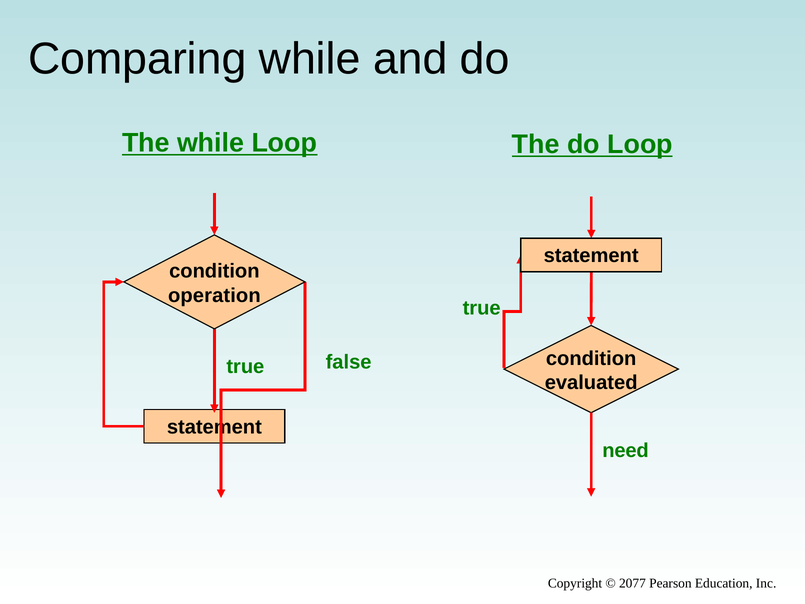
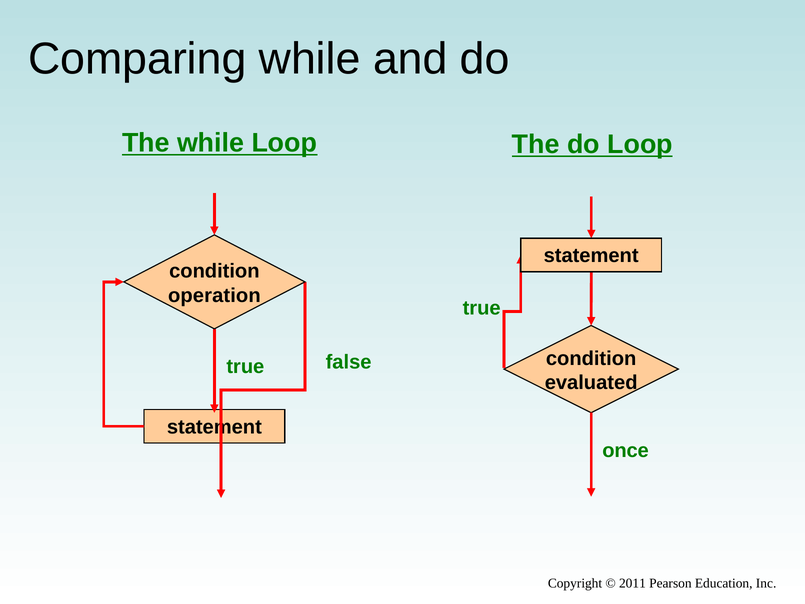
need: need -> once
2077: 2077 -> 2011
